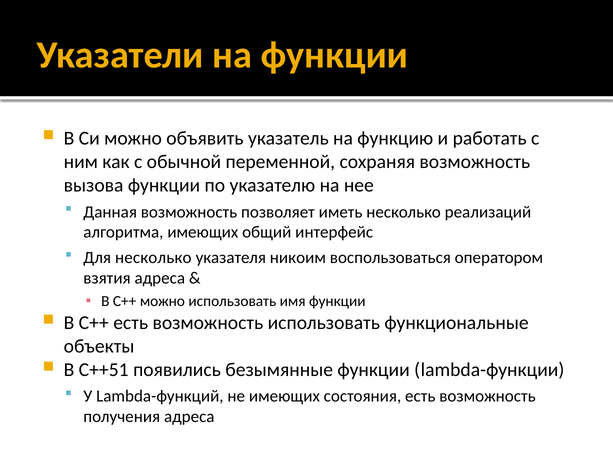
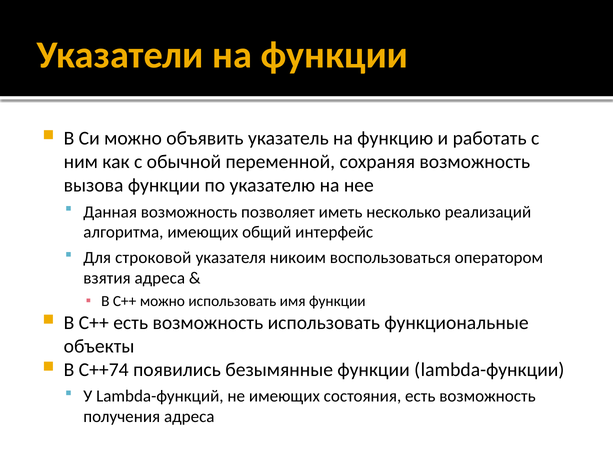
Для несколько: несколько -> строковой
C++51: C++51 -> C++74
